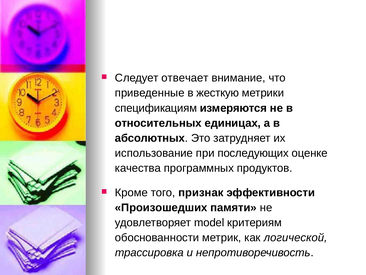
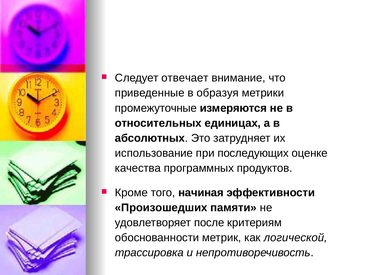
жесткую: жесткую -> образуя
спецификациям: спецификациям -> промежуточные
признак: признак -> начиная
model: model -> после
